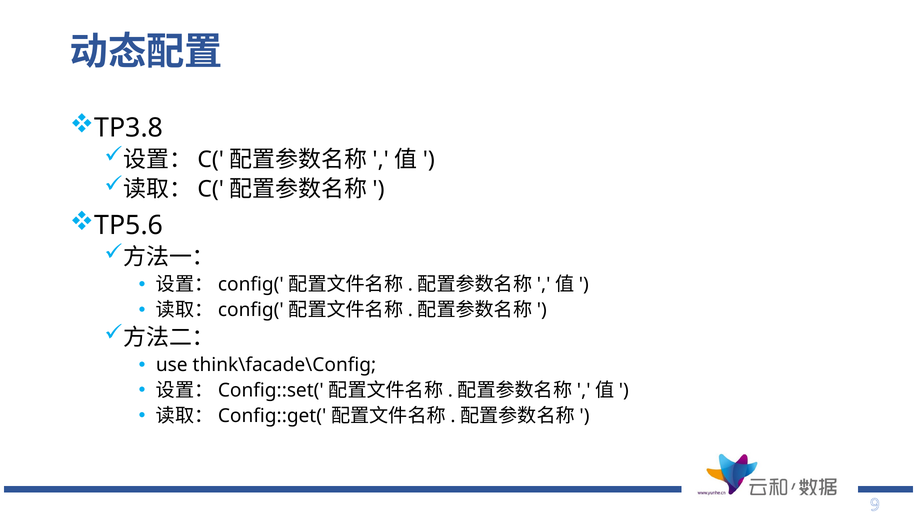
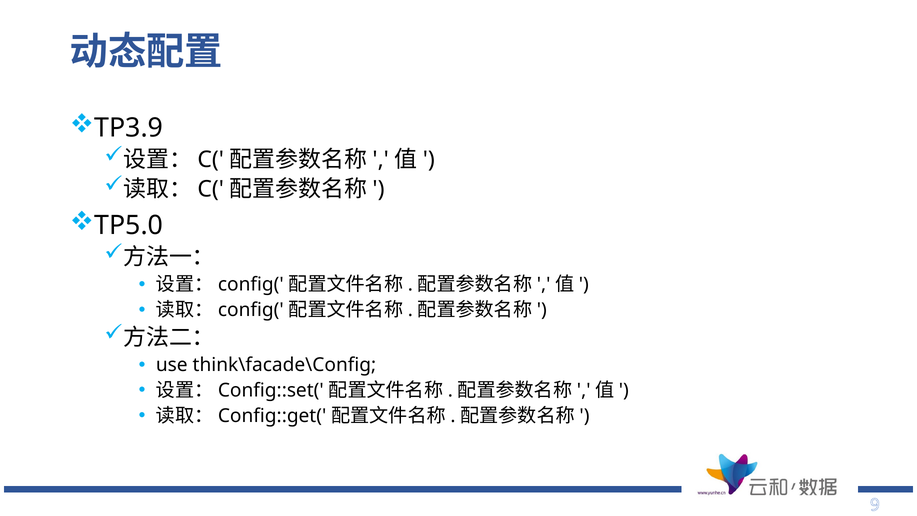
TP3.8: TP3.8 -> TP3.9
TP5.6: TP5.6 -> TP5.0
